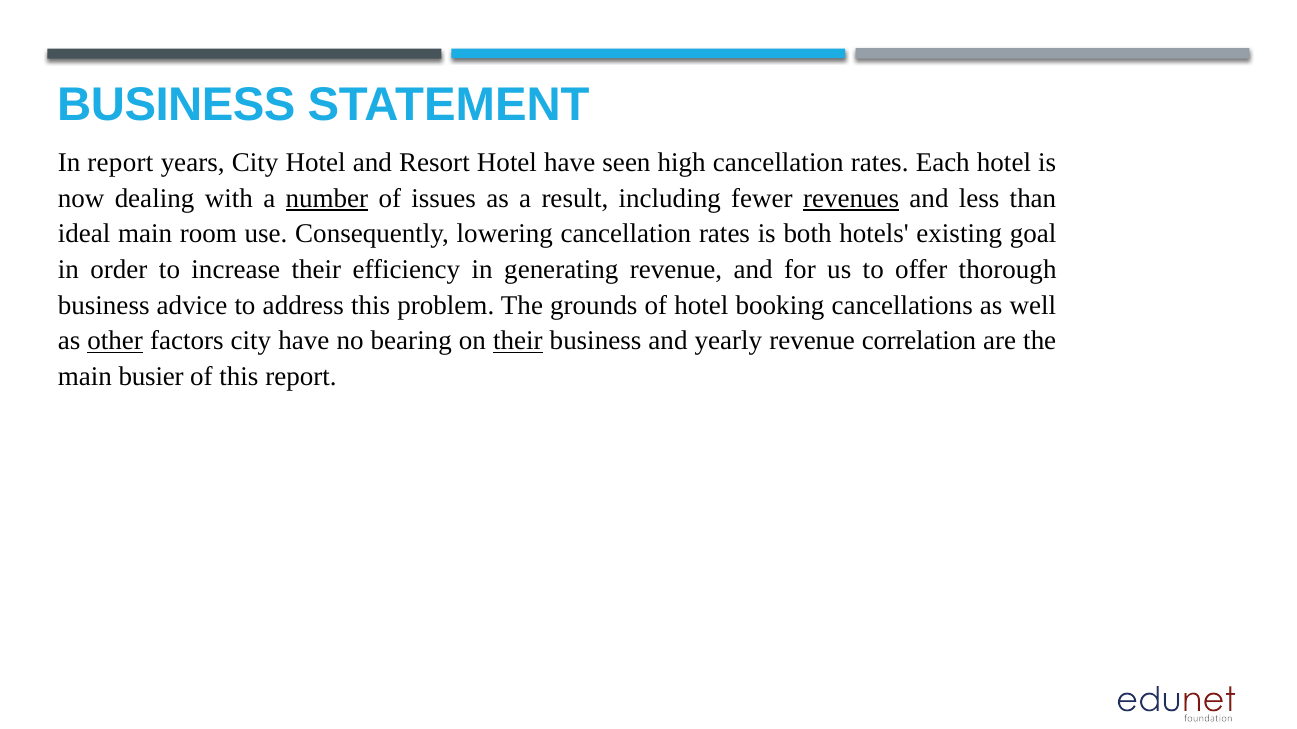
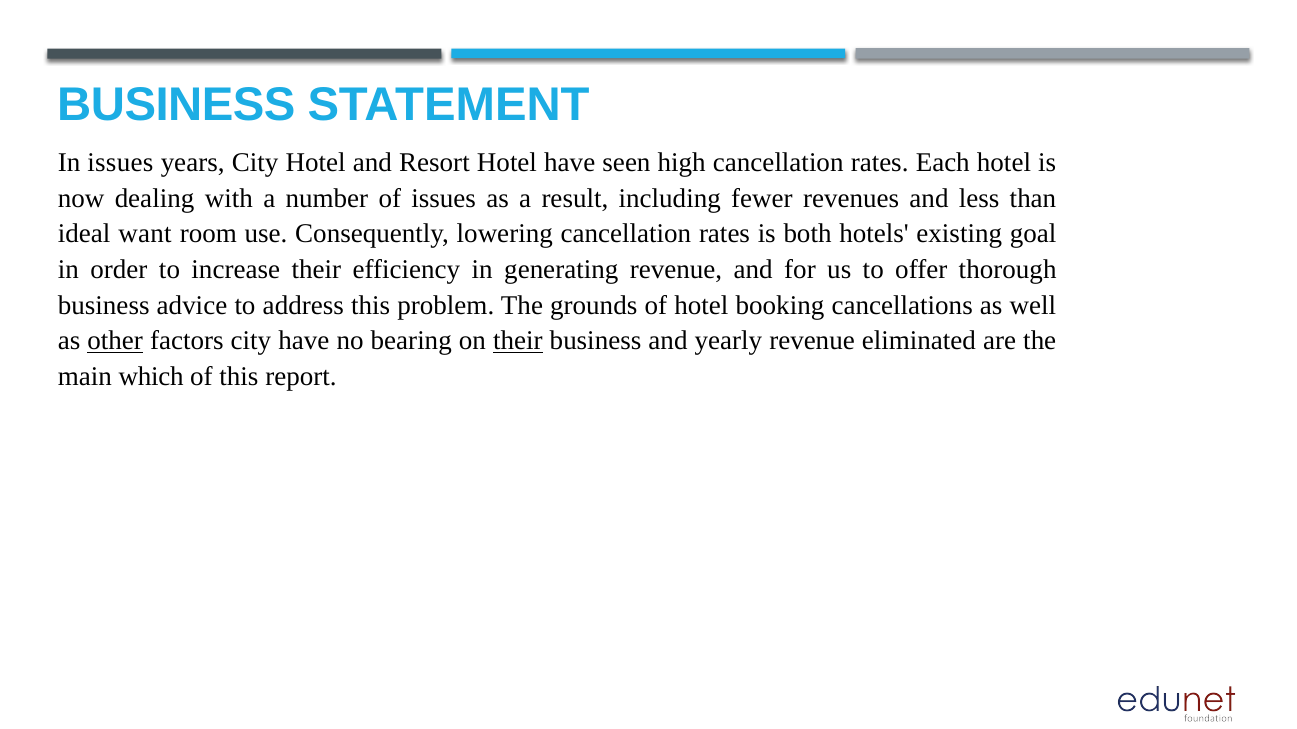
In report: report -> issues
number underline: present -> none
revenues underline: present -> none
ideal main: main -> want
correlation: correlation -> eliminated
busier: busier -> which
